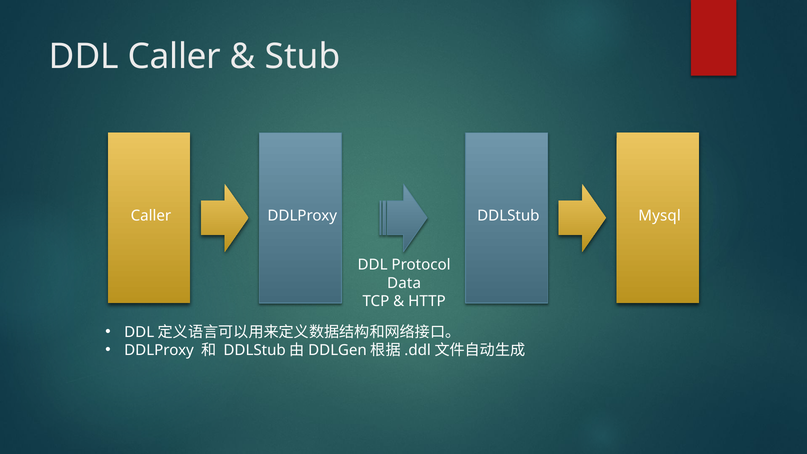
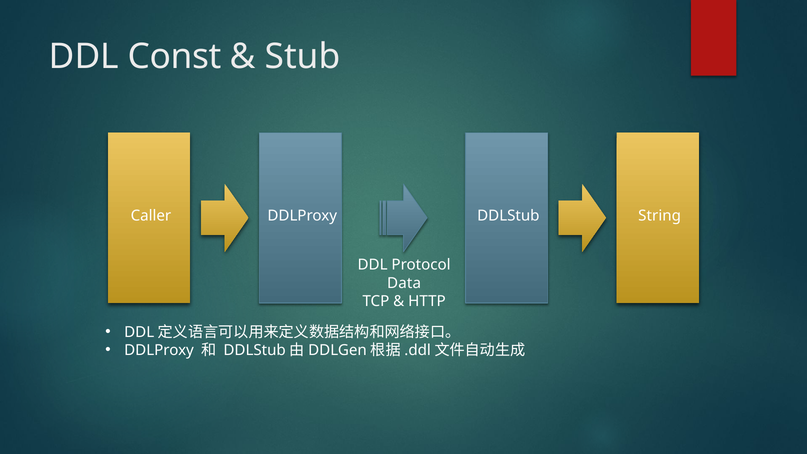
DDL Caller: Caller -> Const
Mysql: Mysql -> String
